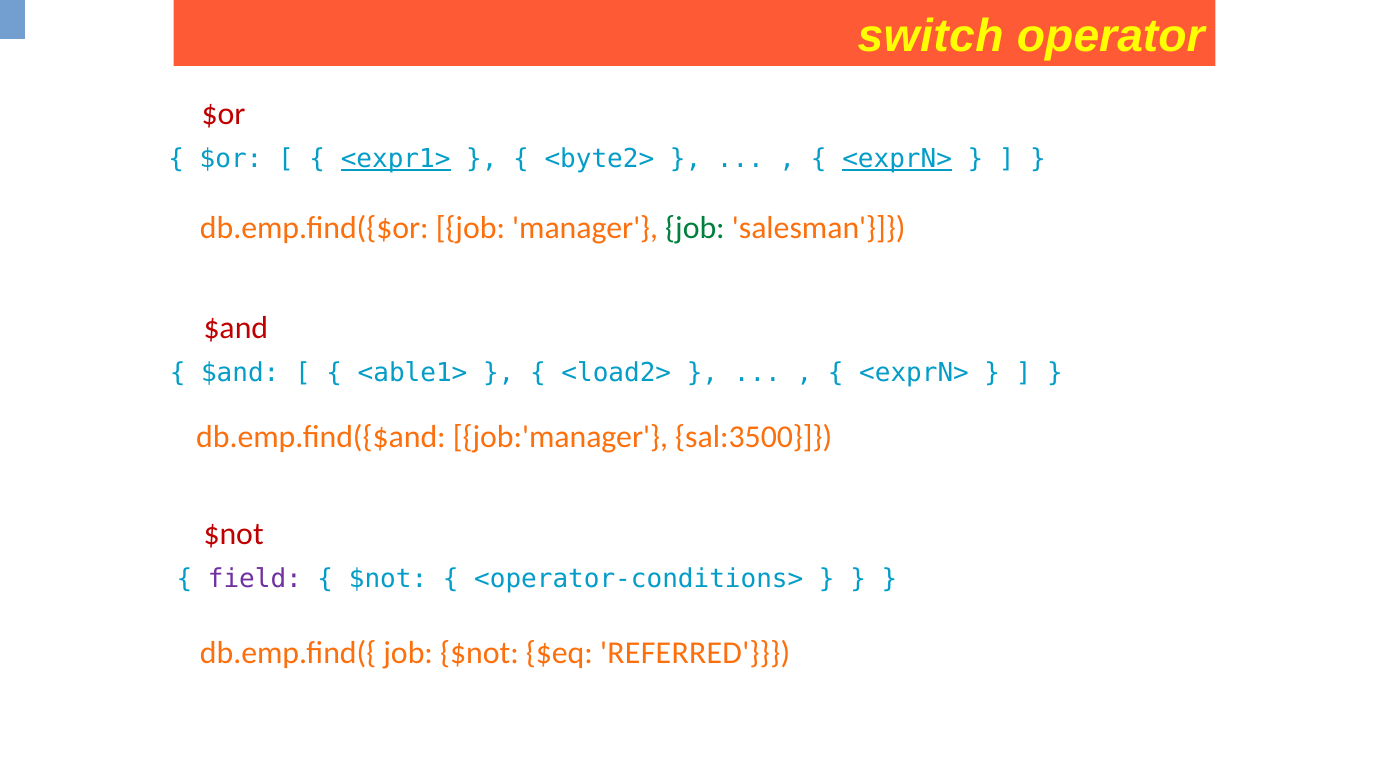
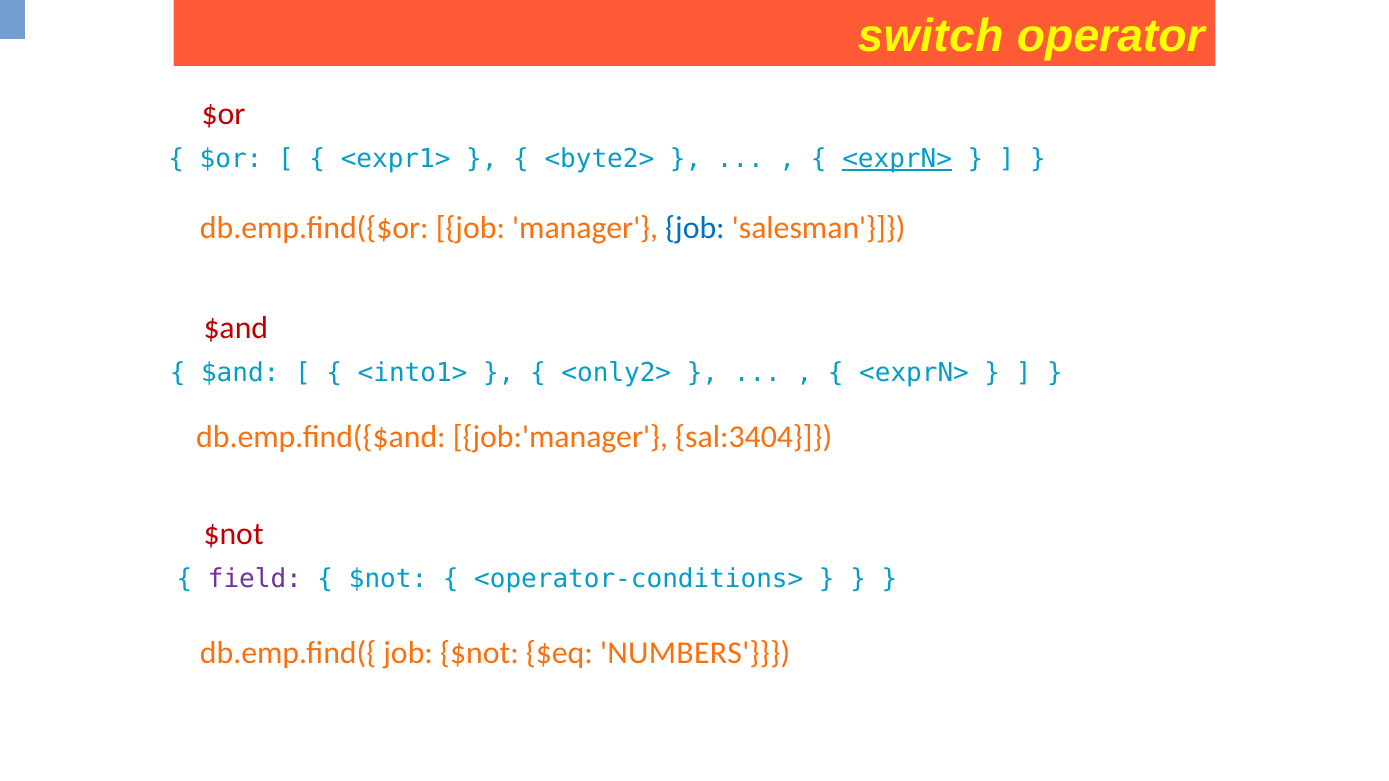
<expr1> underline: present -> none
job at (695, 229) colour: green -> blue
<able1>: <able1> -> <into1>
<load2>: <load2> -> <only2>
sal:3500: sal:3500 -> sal:3404
REFERRED: REFERRED -> NUMBERS
